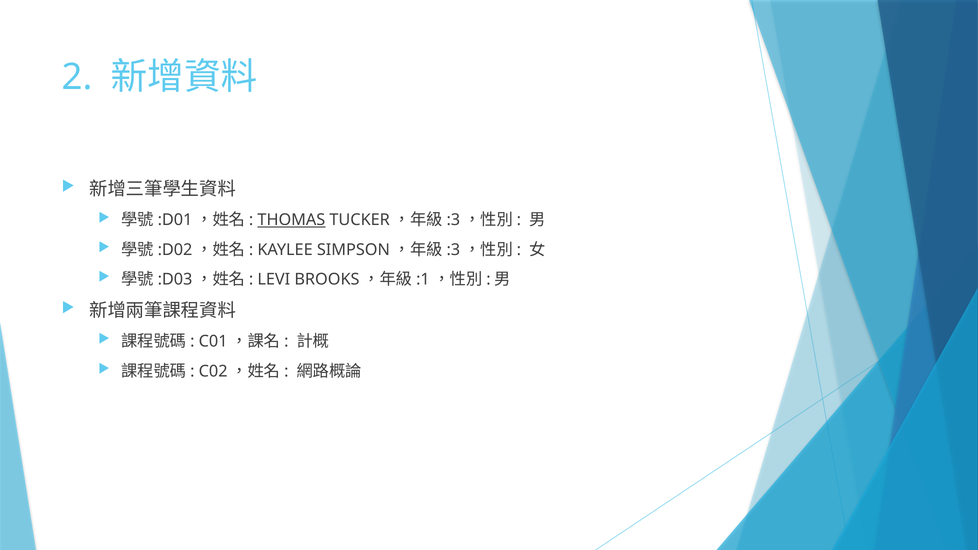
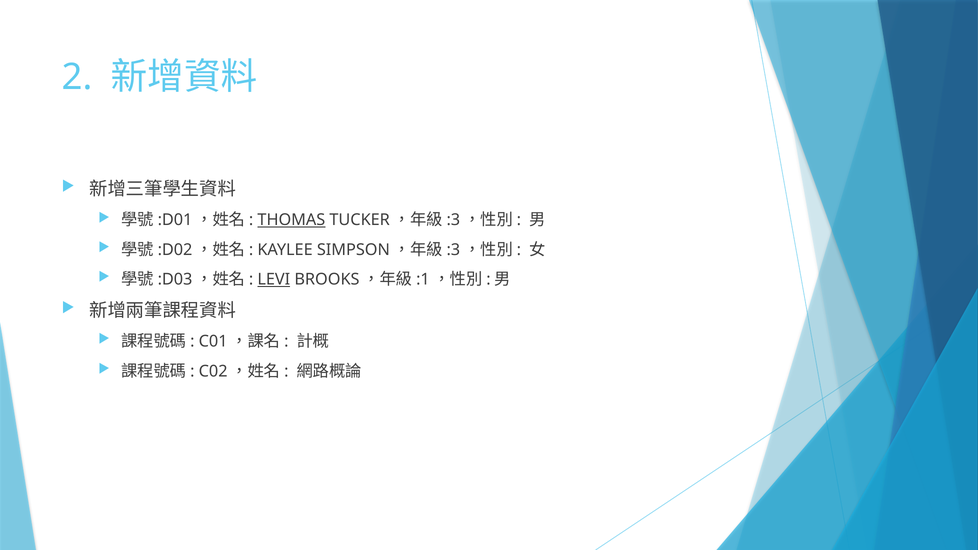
LEVI underline: none -> present
